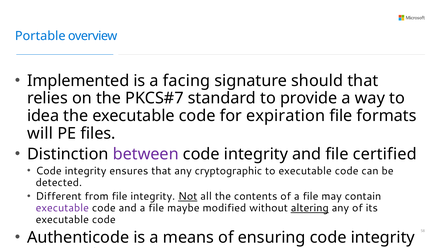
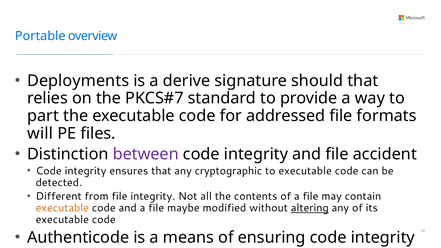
Implemented: Implemented -> Deployments
facing: facing -> derive
idea: idea -> part
expiration: expiration -> addressed
certified: certified -> accident
Not at (188, 196) underline: present -> none
executable at (62, 208) colour: purple -> orange
